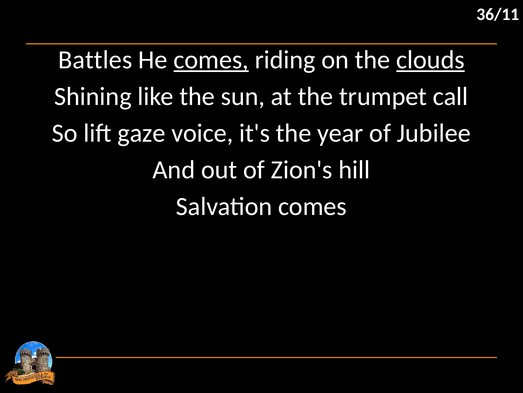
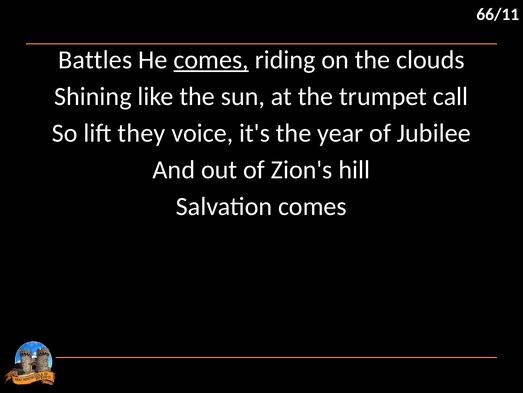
36/11: 36/11 -> 66/11
clouds underline: present -> none
gaze: gaze -> they
